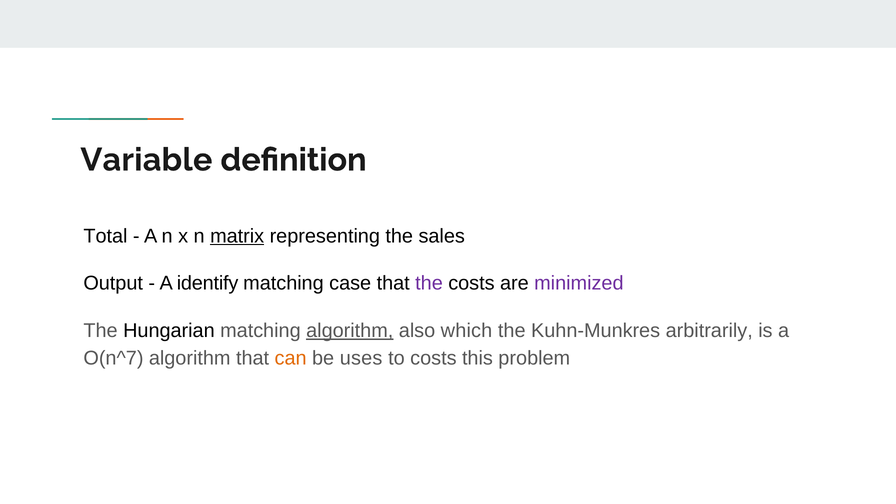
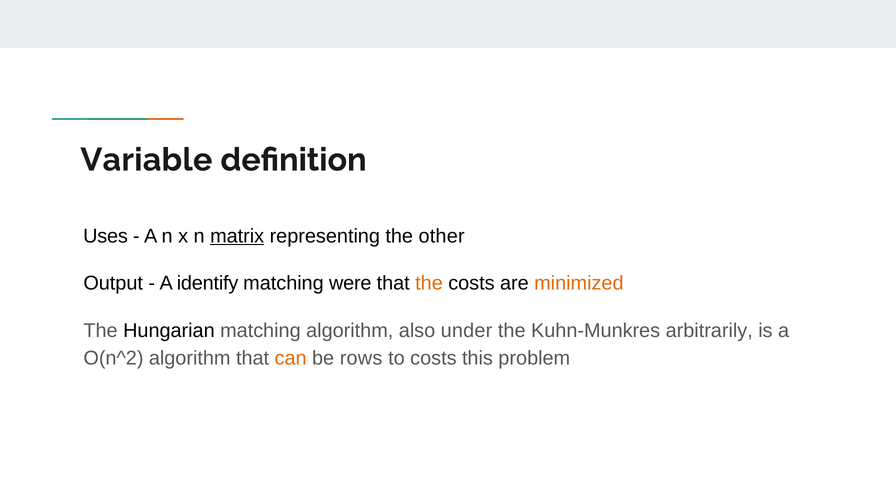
Total: Total -> Uses
sales: sales -> other
case: case -> were
the at (429, 283) colour: purple -> orange
minimized colour: purple -> orange
algorithm at (350, 331) underline: present -> none
which: which -> under
O(n^7: O(n^7 -> O(n^2
uses: uses -> rows
